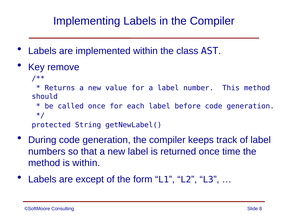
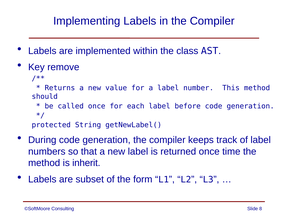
is within: within -> inherit
except: except -> subset
